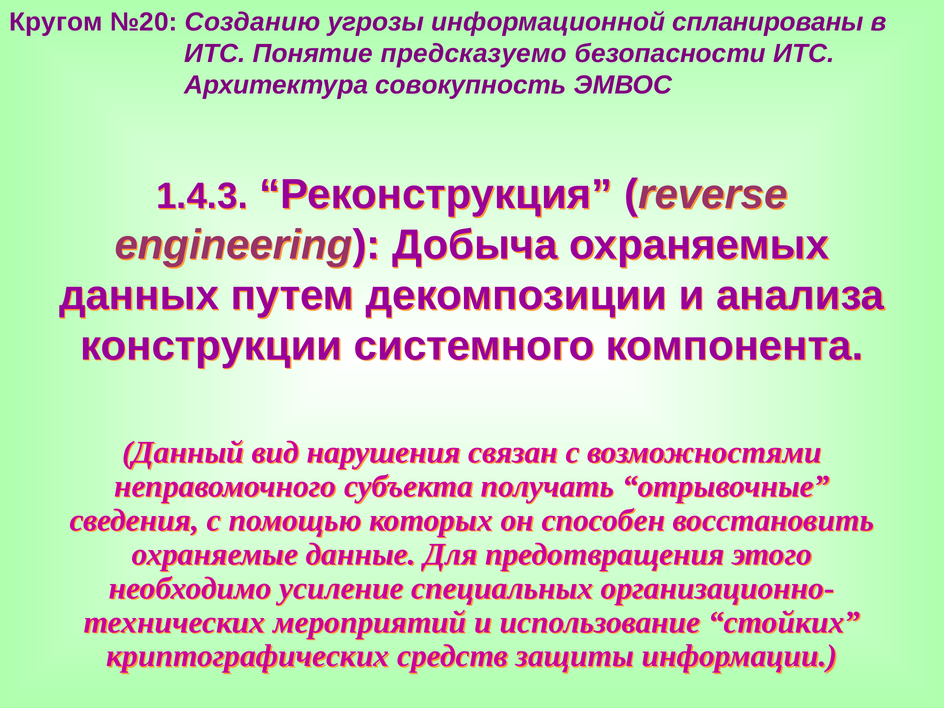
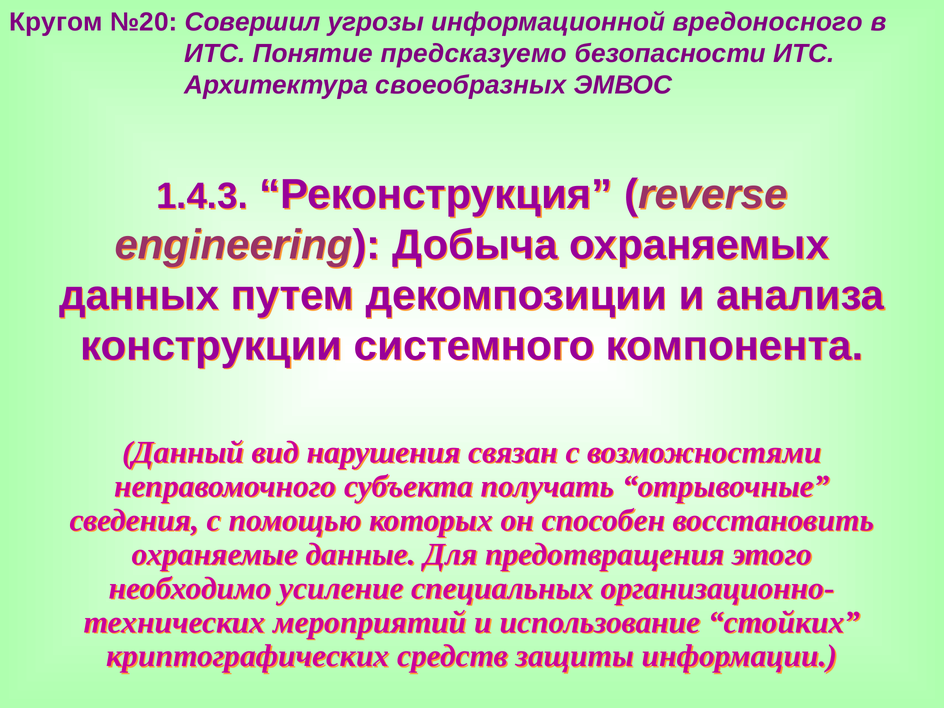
Созданию: Созданию -> Совершил
спланированы: спланированы -> вредоносного
совокупность: совокупность -> своеобразных
